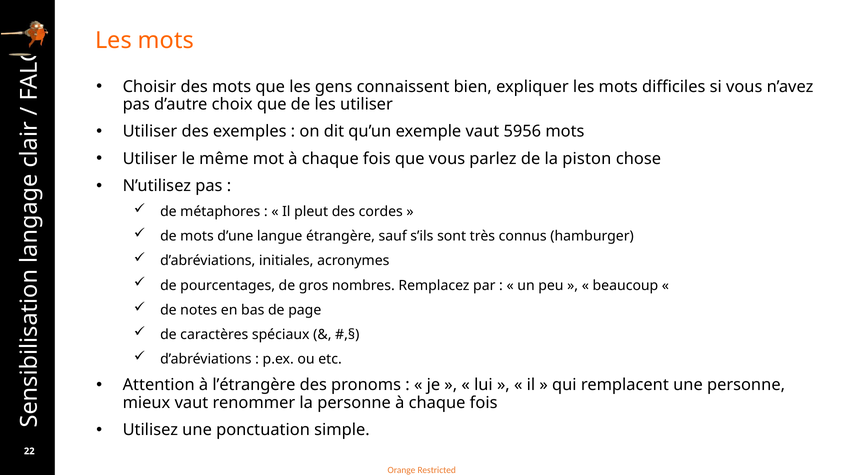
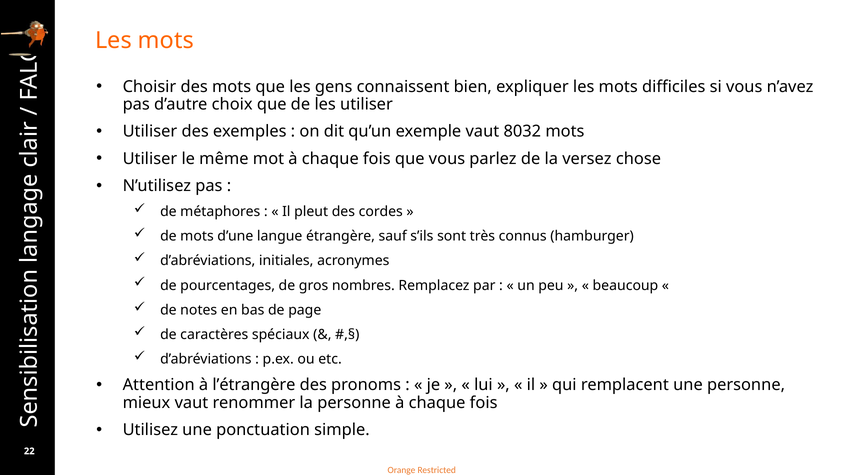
5956: 5956 -> 8032
piston: piston -> versez
